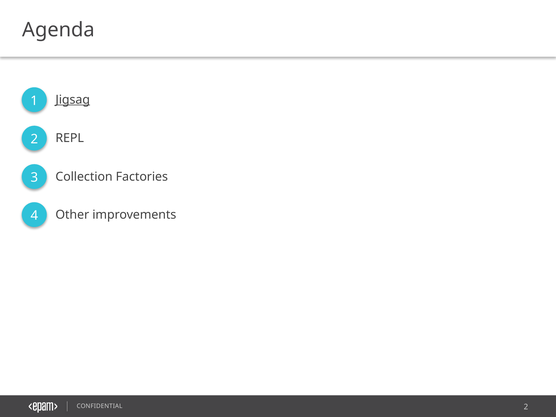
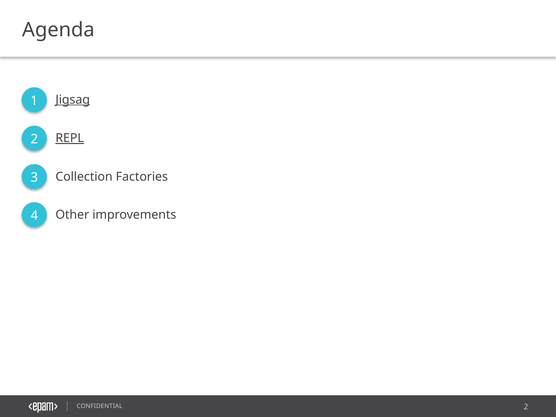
REPL underline: none -> present
